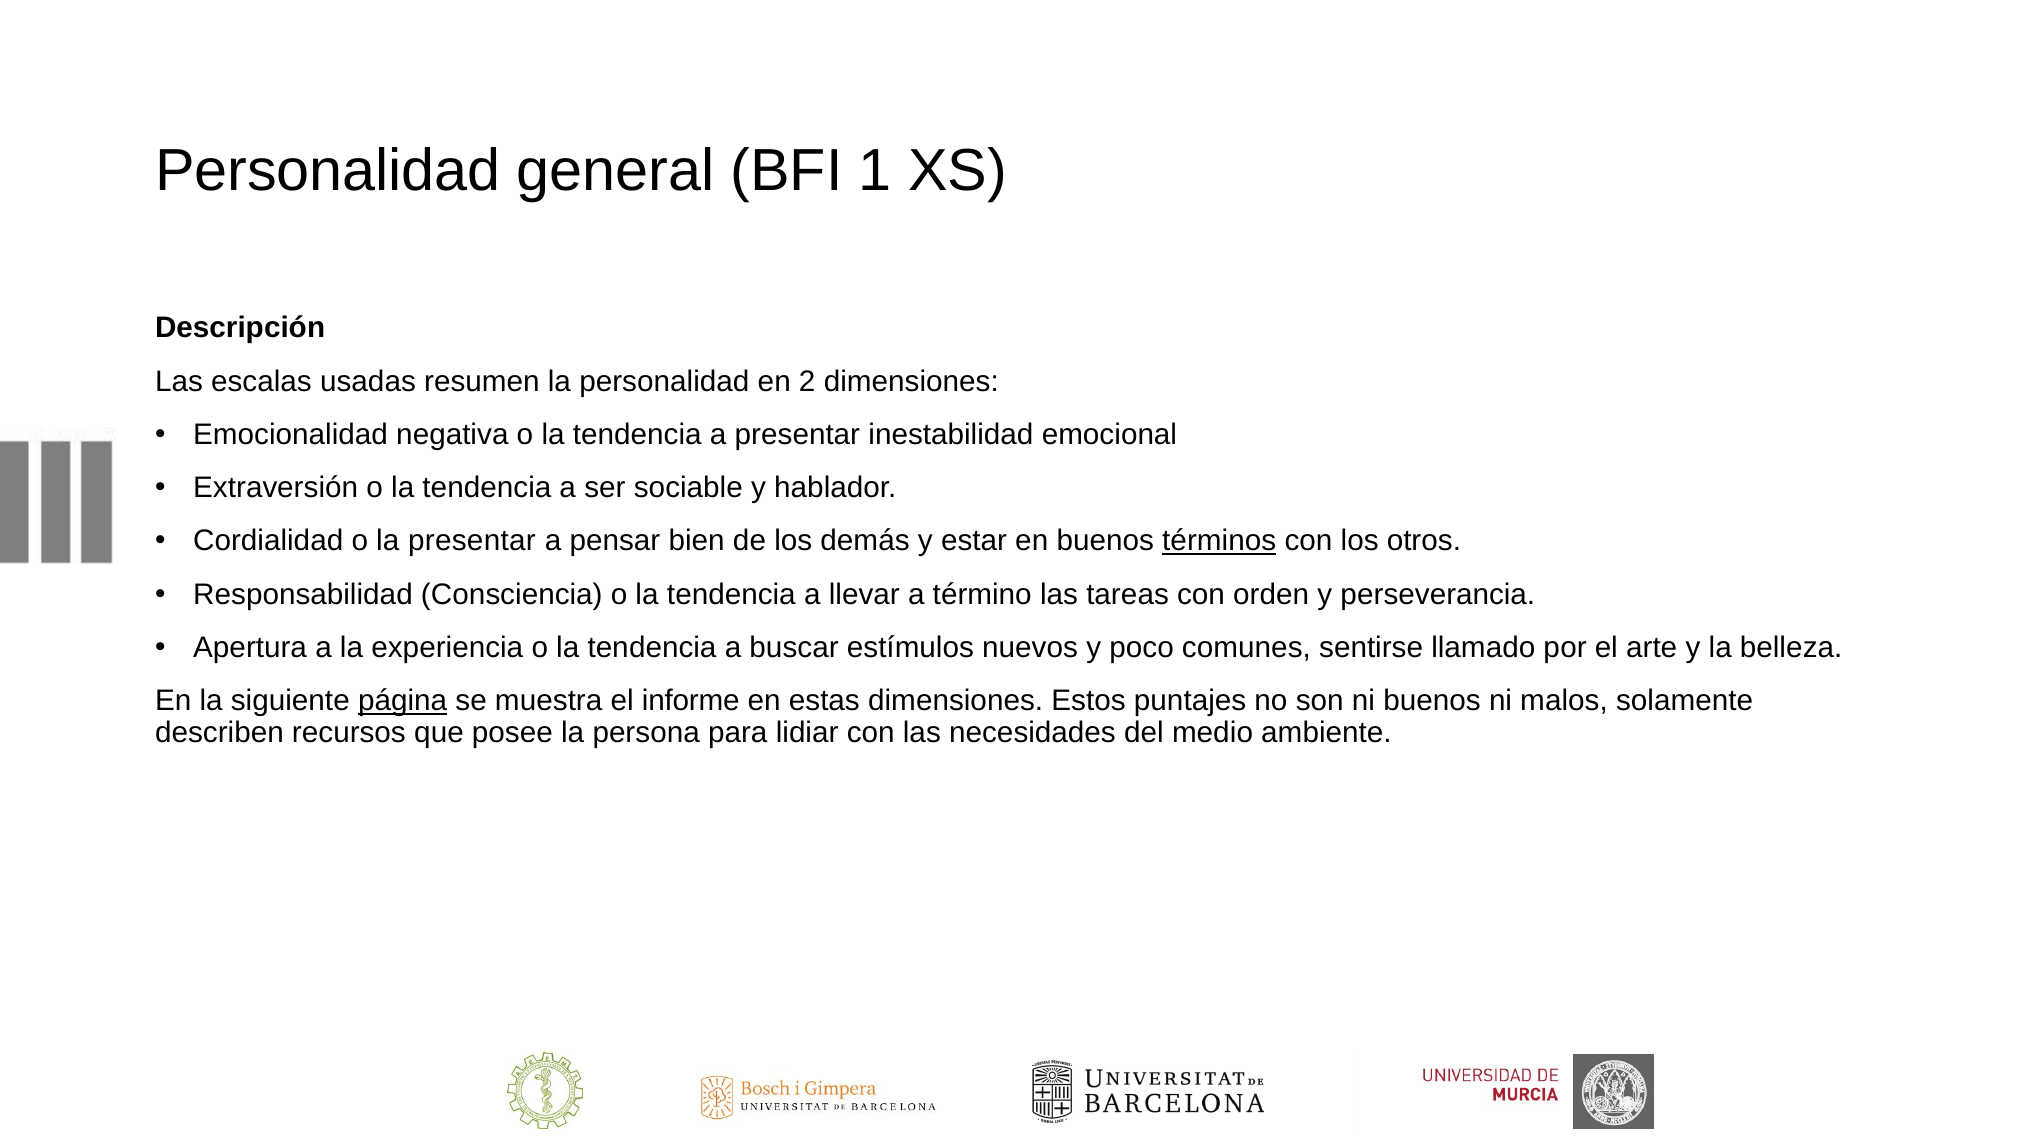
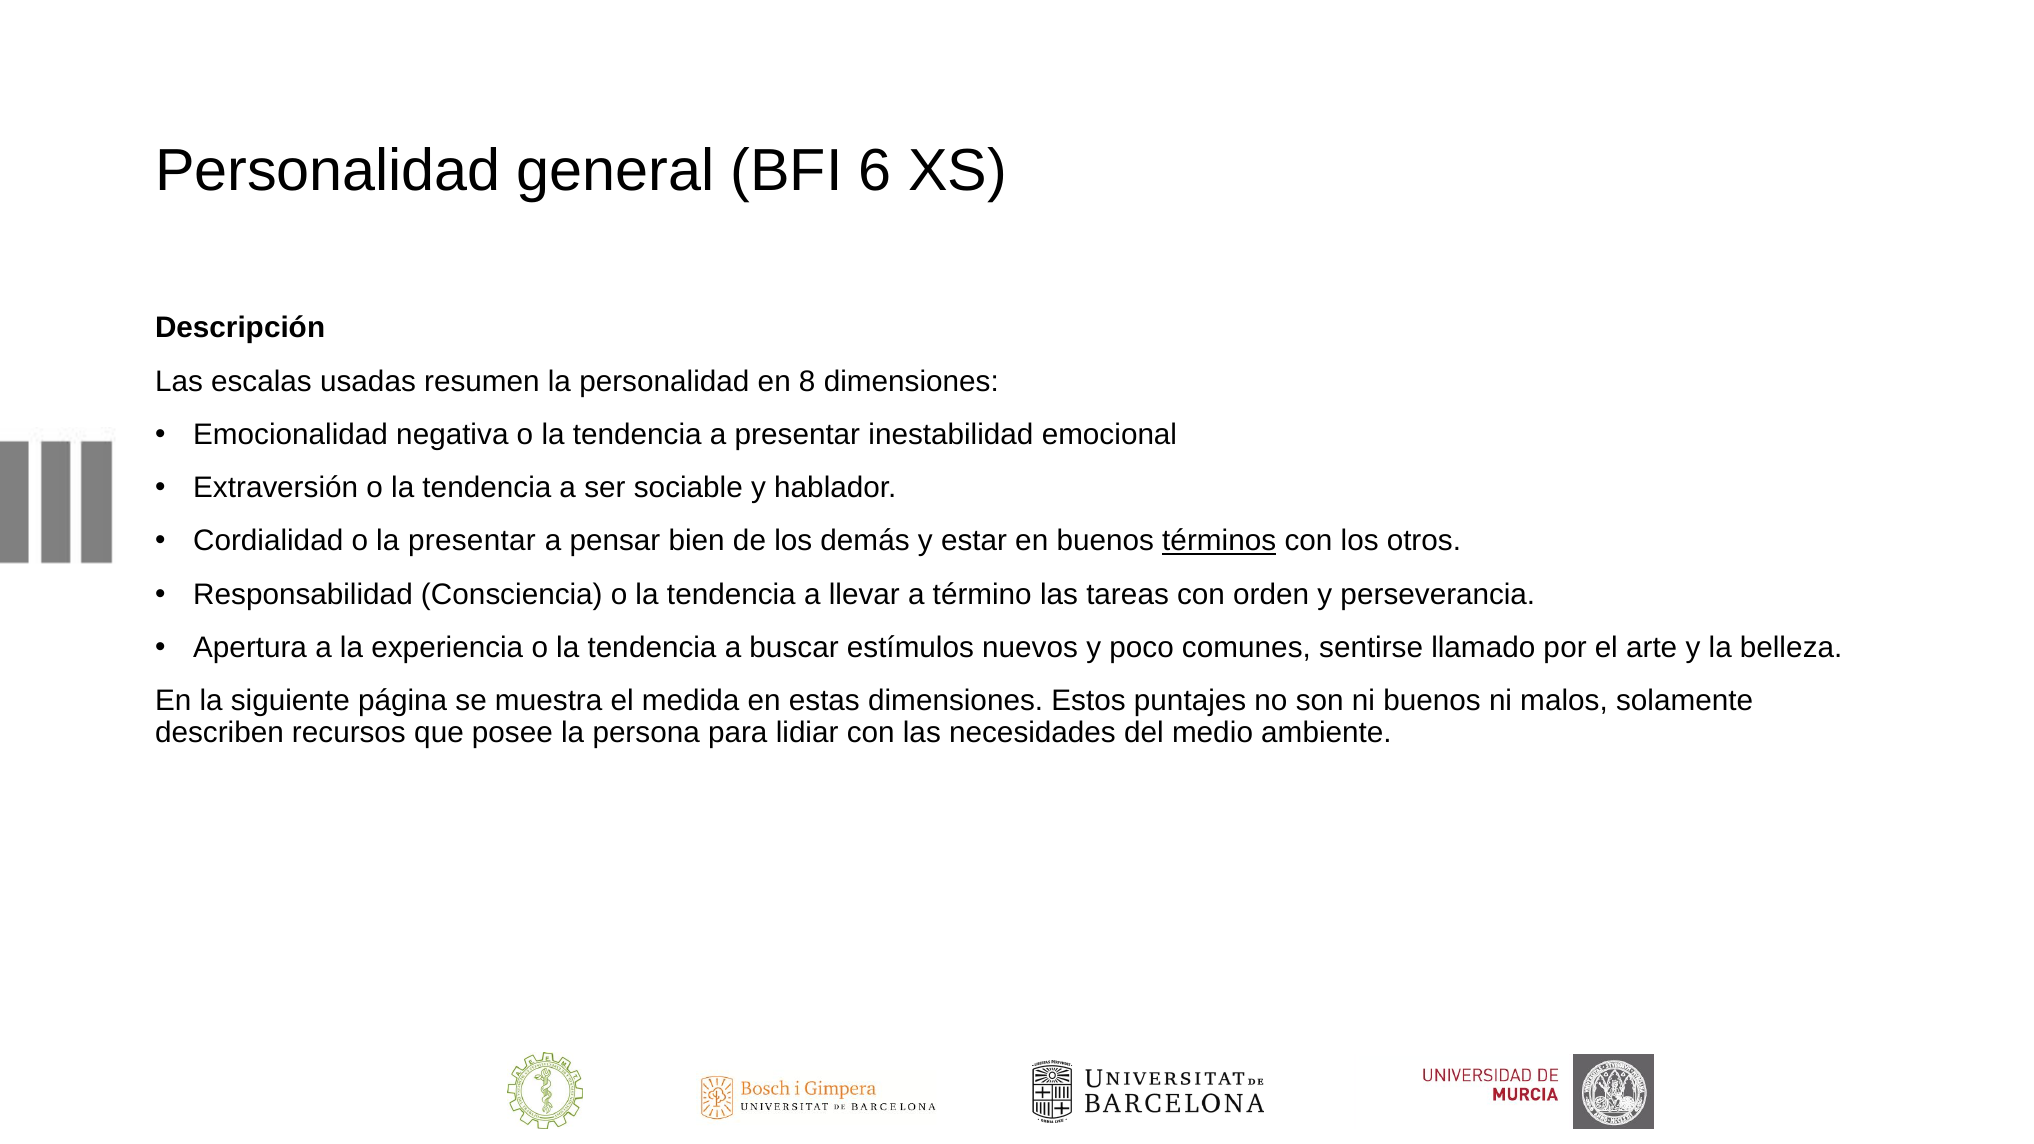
1: 1 -> 6
2: 2 -> 8
página underline: present -> none
informe: informe -> medida
